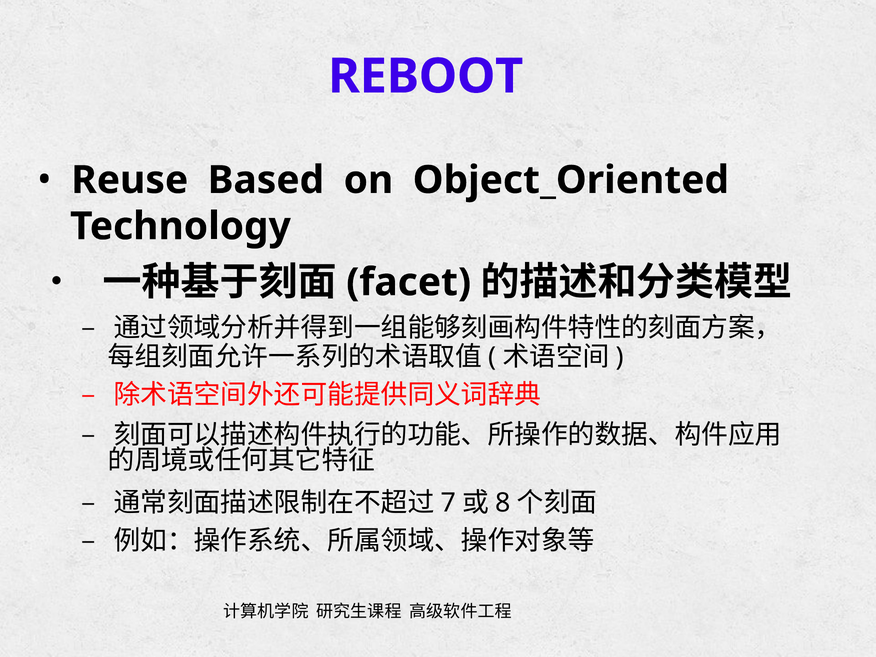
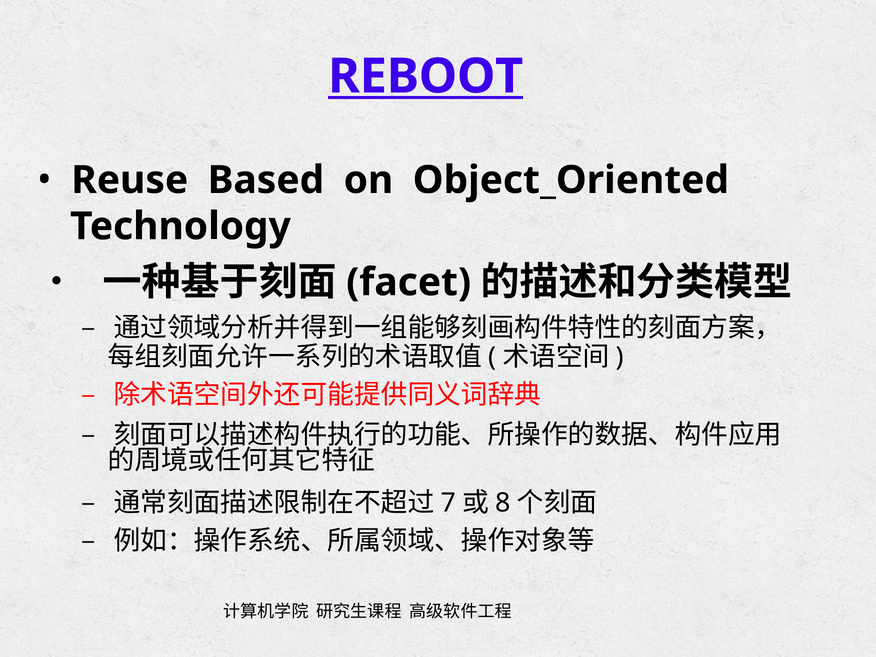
REBOOT underline: none -> present
